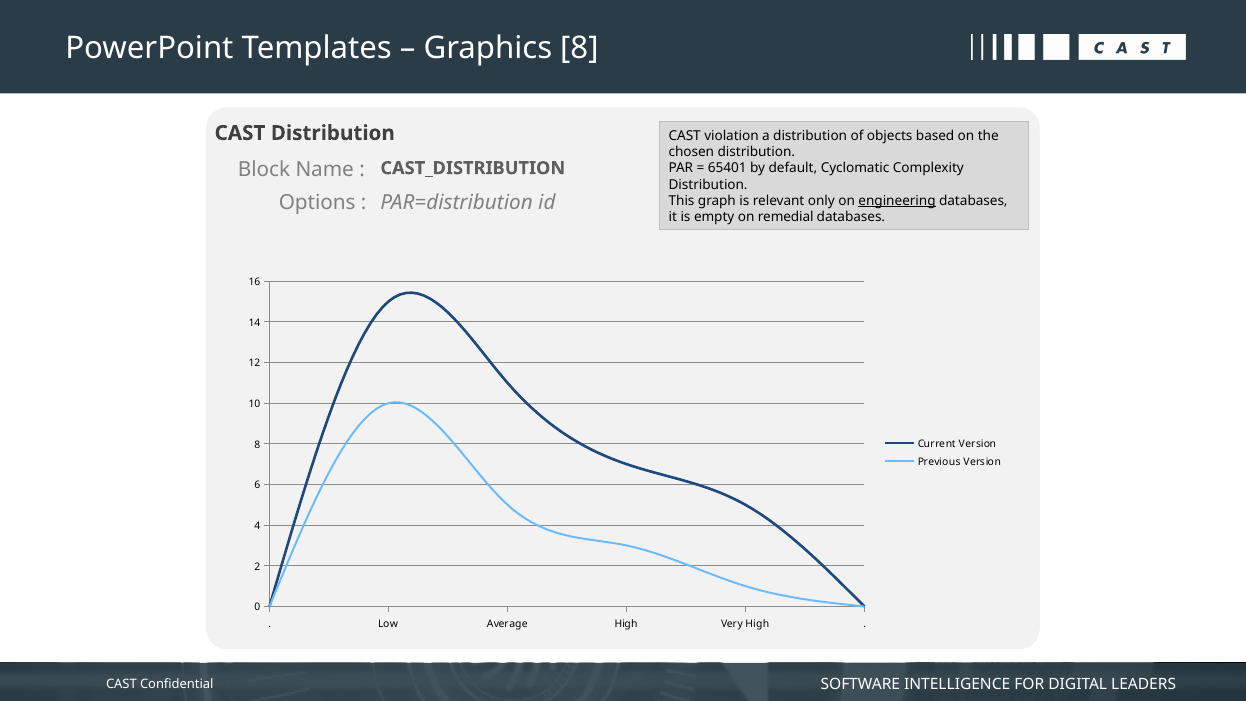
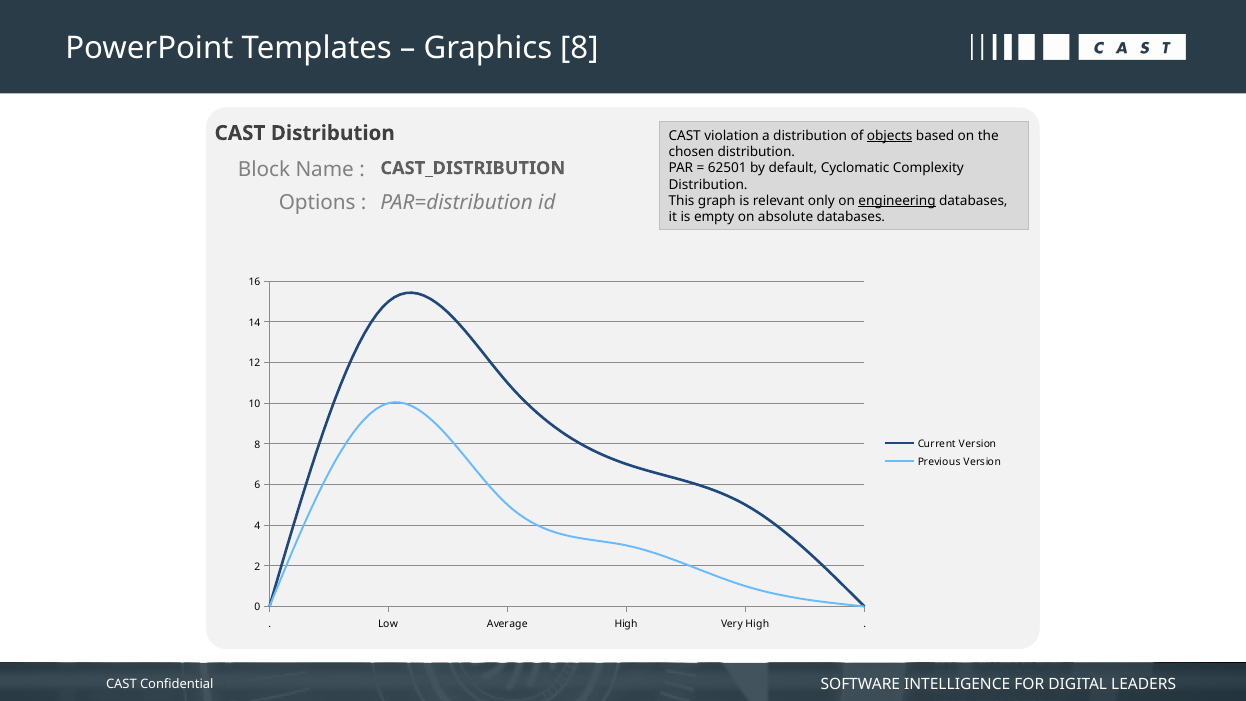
objects underline: none -> present
65401: 65401 -> 62501
remedial: remedial -> absolute
